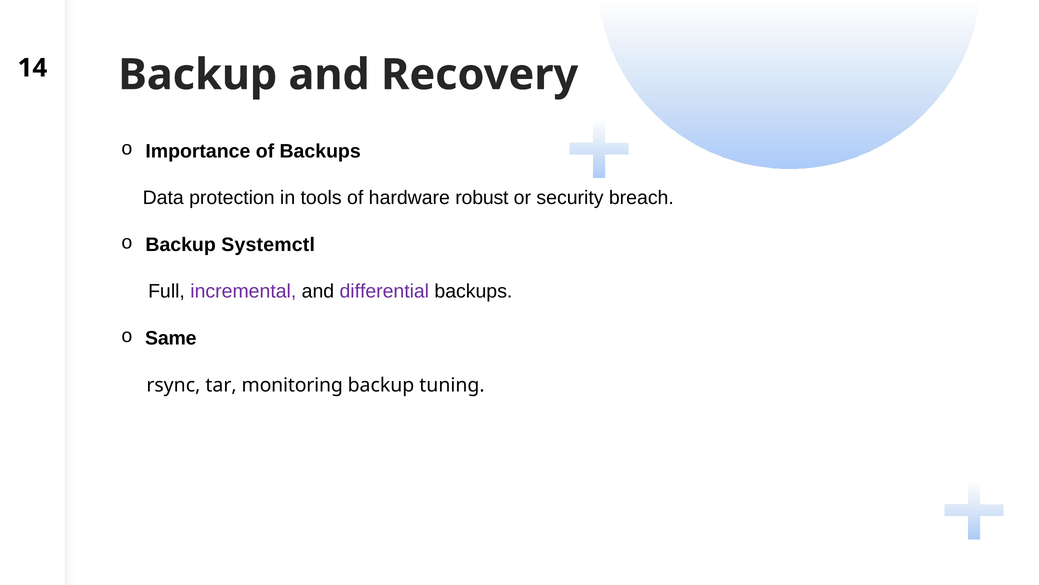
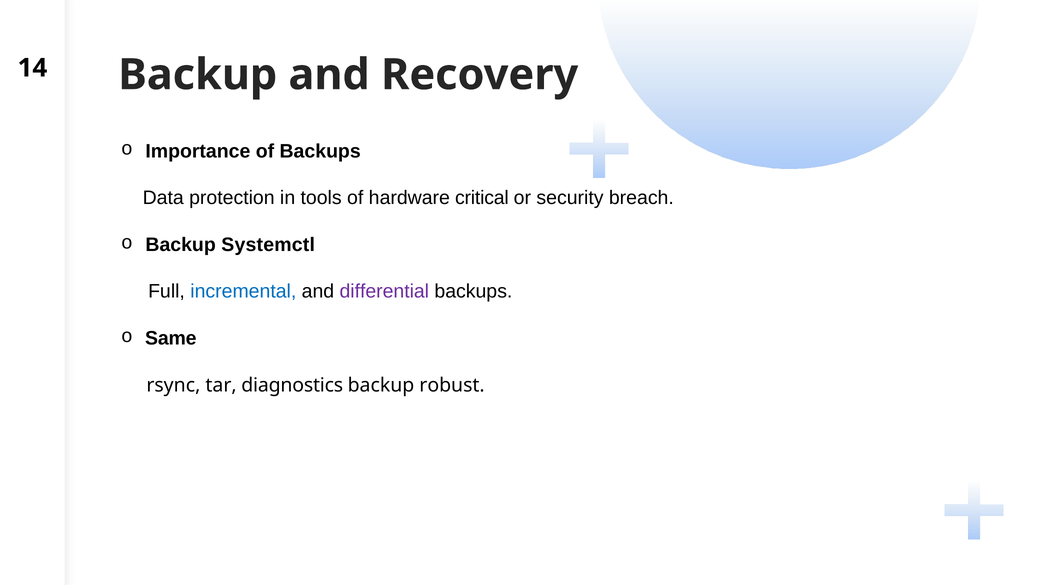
robust: robust -> critical
incremental colour: purple -> blue
monitoring: monitoring -> diagnostics
tuning: tuning -> robust
